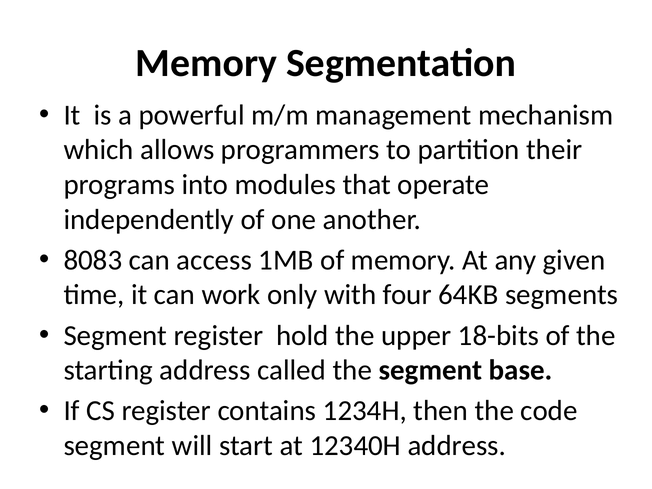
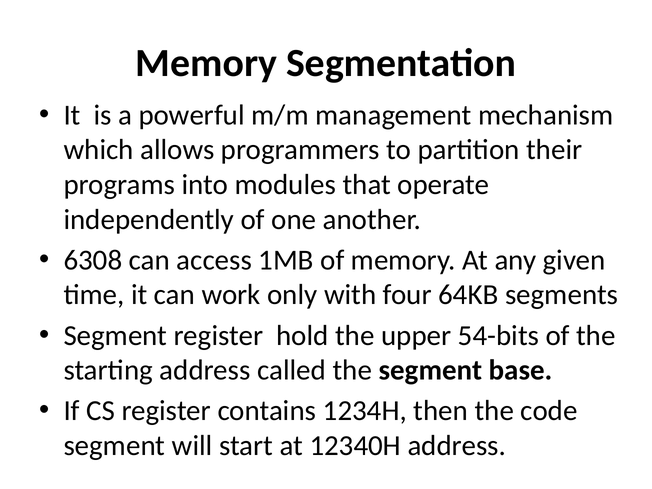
8083: 8083 -> 6308
18-bits: 18-bits -> 54-bits
